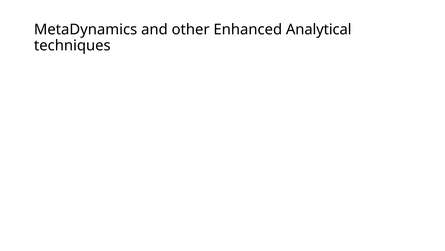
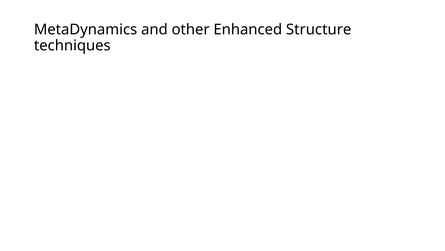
Analytical: Analytical -> Structure
